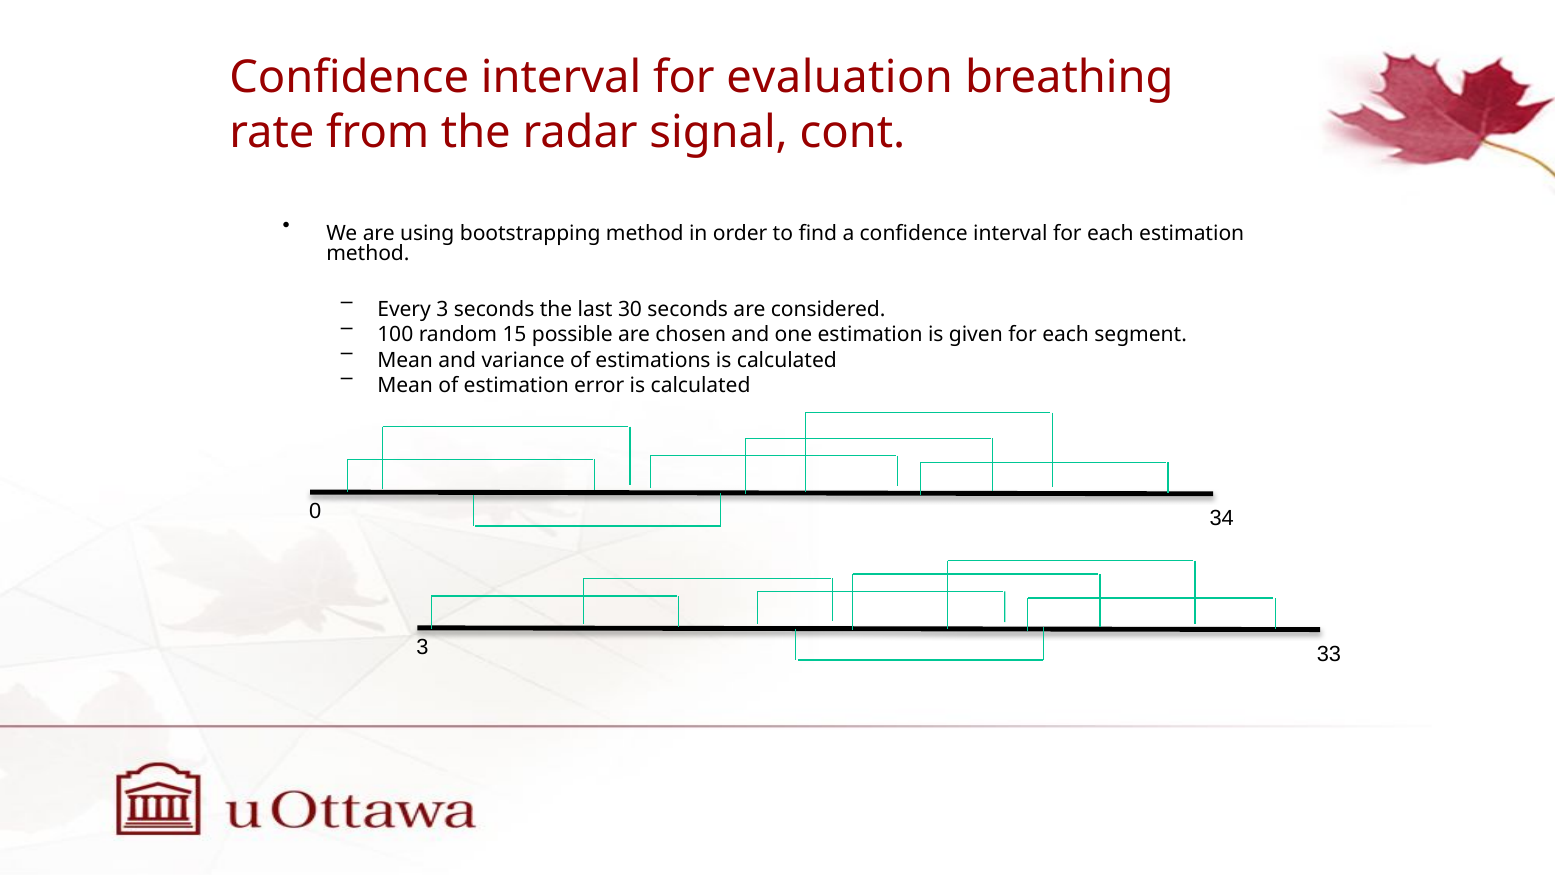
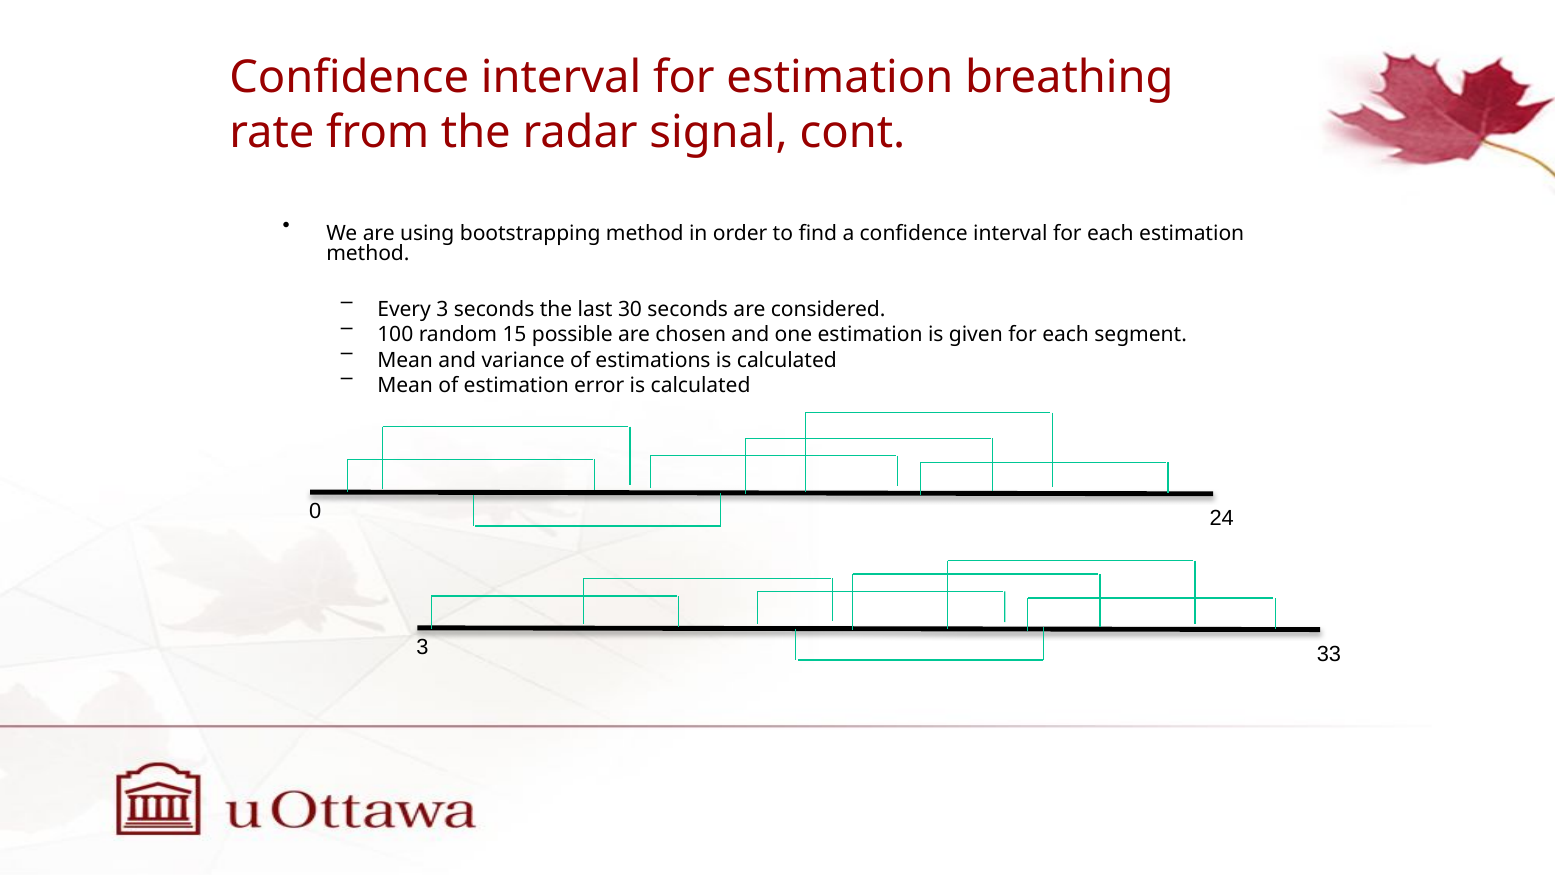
for evaluation: evaluation -> estimation
34: 34 -> 24
